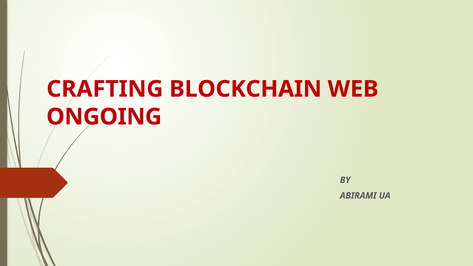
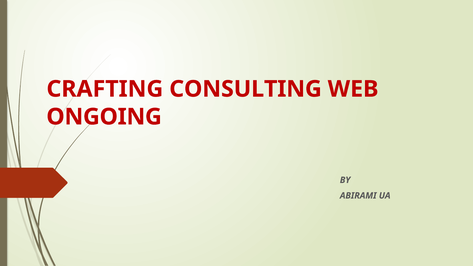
BLOCKCHAIN: BLOCKCHAIN -> CONSULTING
